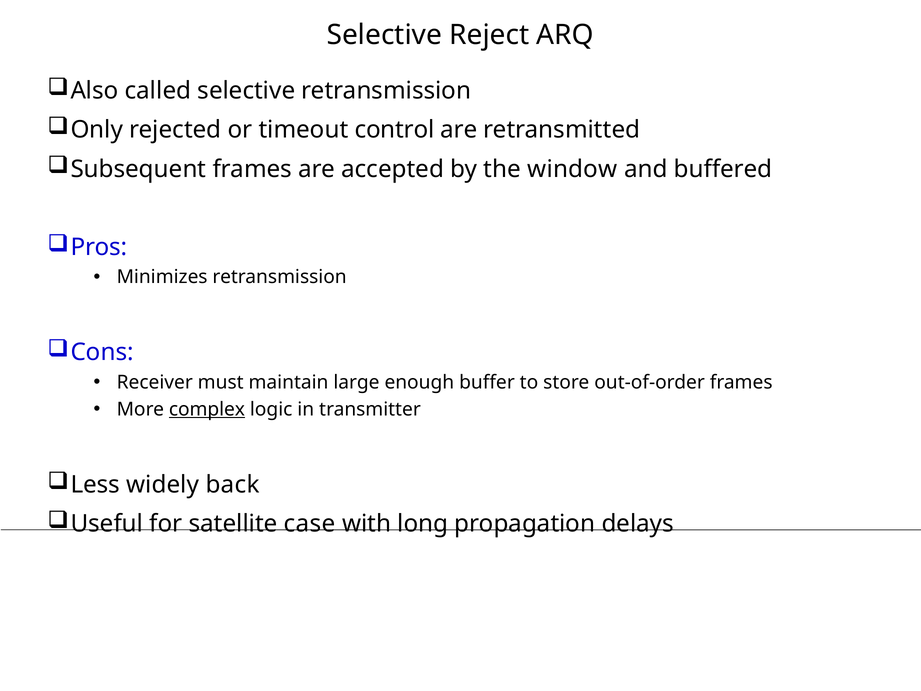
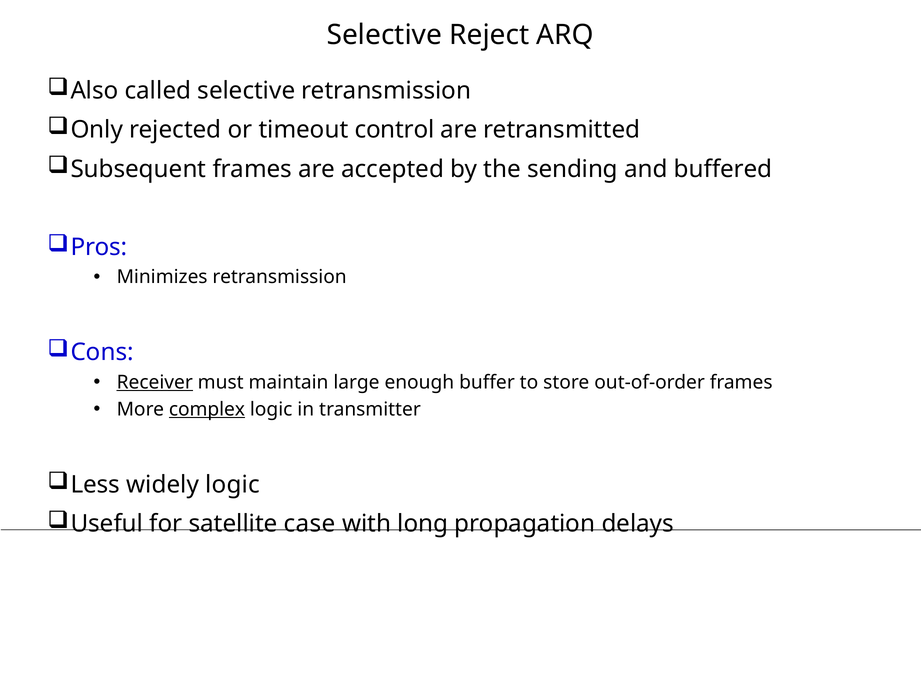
window: window -> sending
Receiver underline: none -> present
widely back: back -> logic
